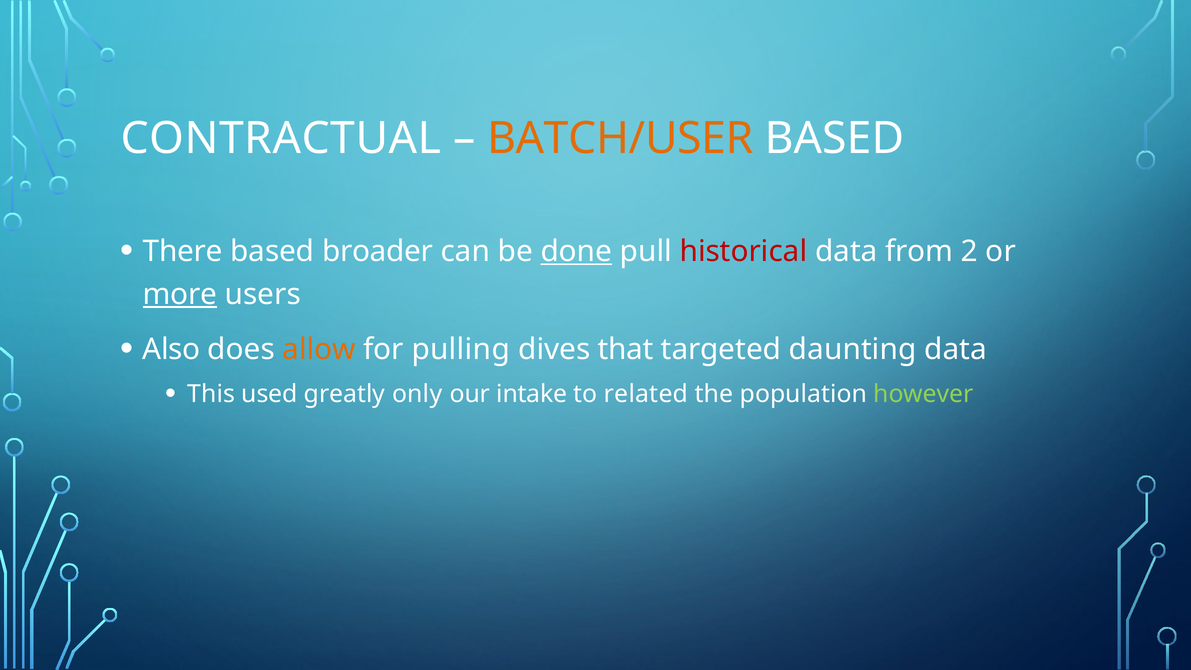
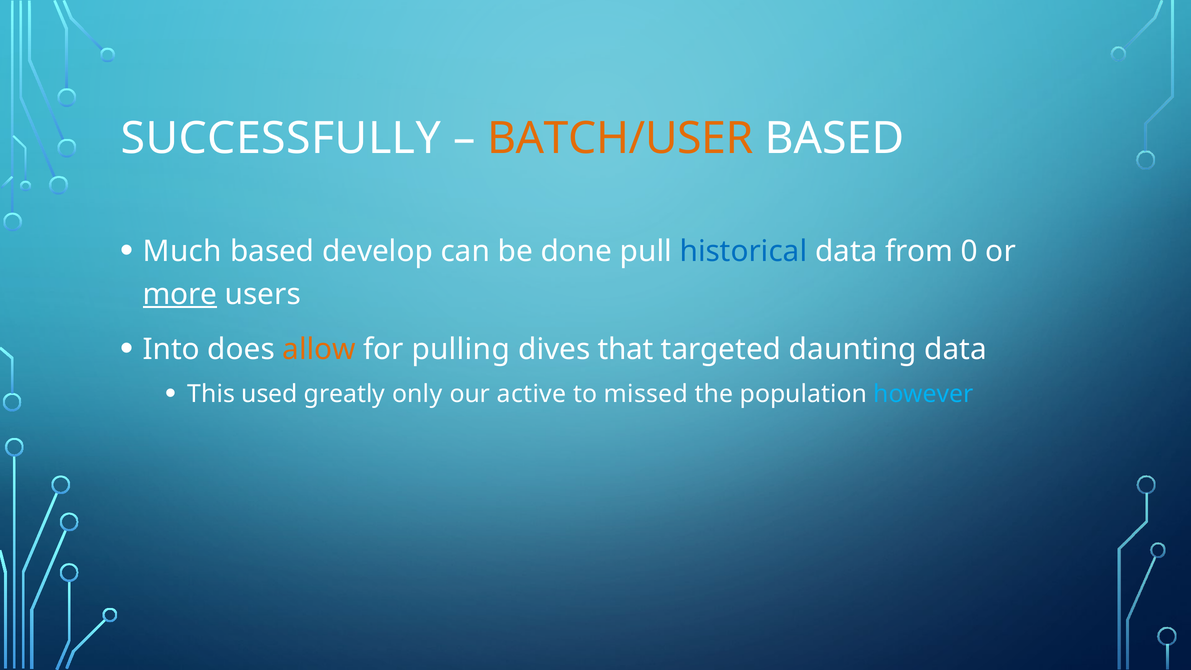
CONTRACTUAL: CONTRACTUAL -> SUCCESSFULLY
There: There -> Much
broader: broader -> develop
done underline: present -> none
historical colour: red -> blue
2: 2 -> 0
Also: Also -> Into
intake: intake -> active
related: related -> missed
however colour: light green -> light blue
